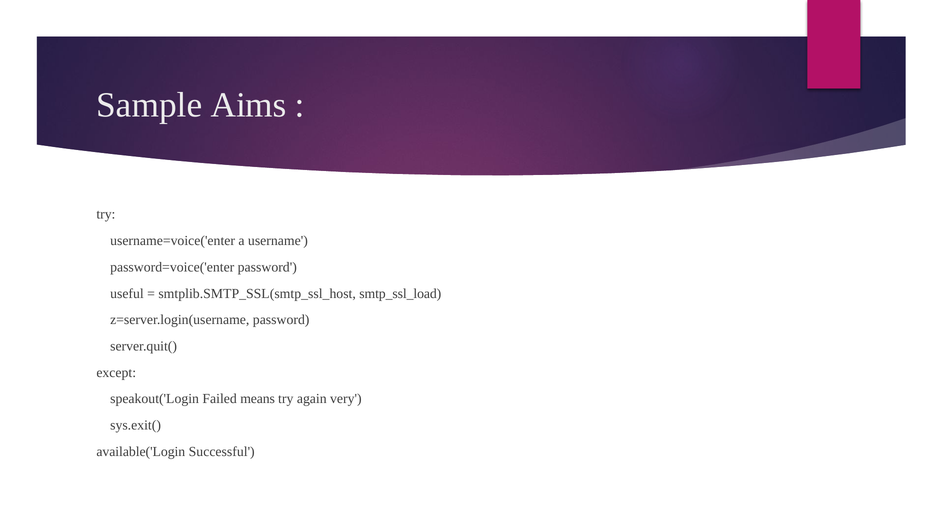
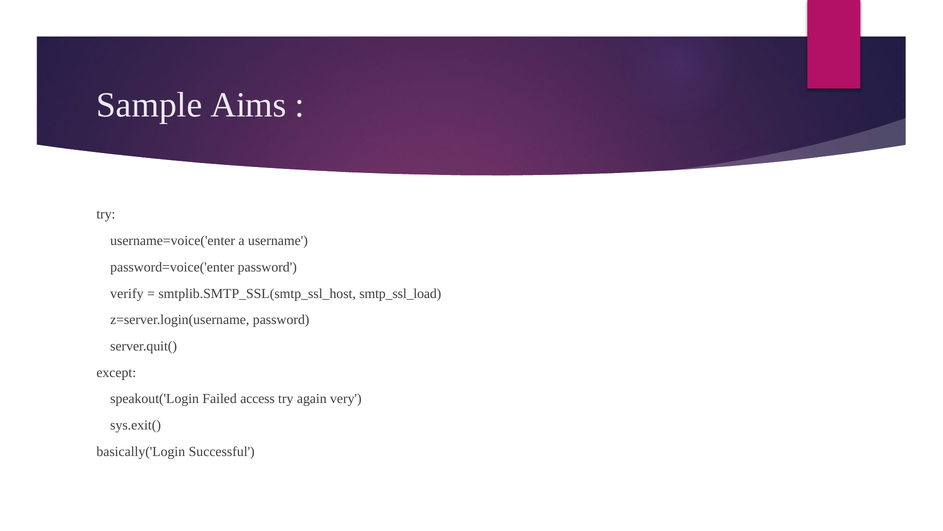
useful: useful -> verify
means: means -> access
available('Login: available('Login -> basically('Login
